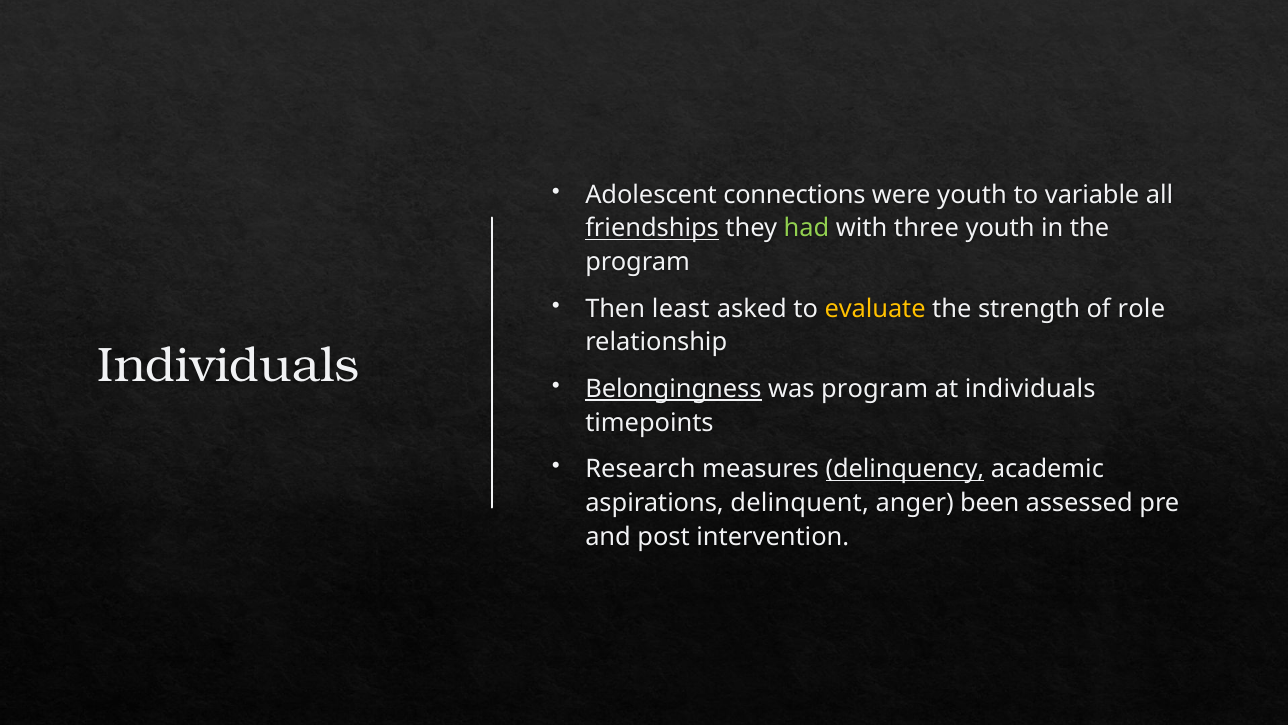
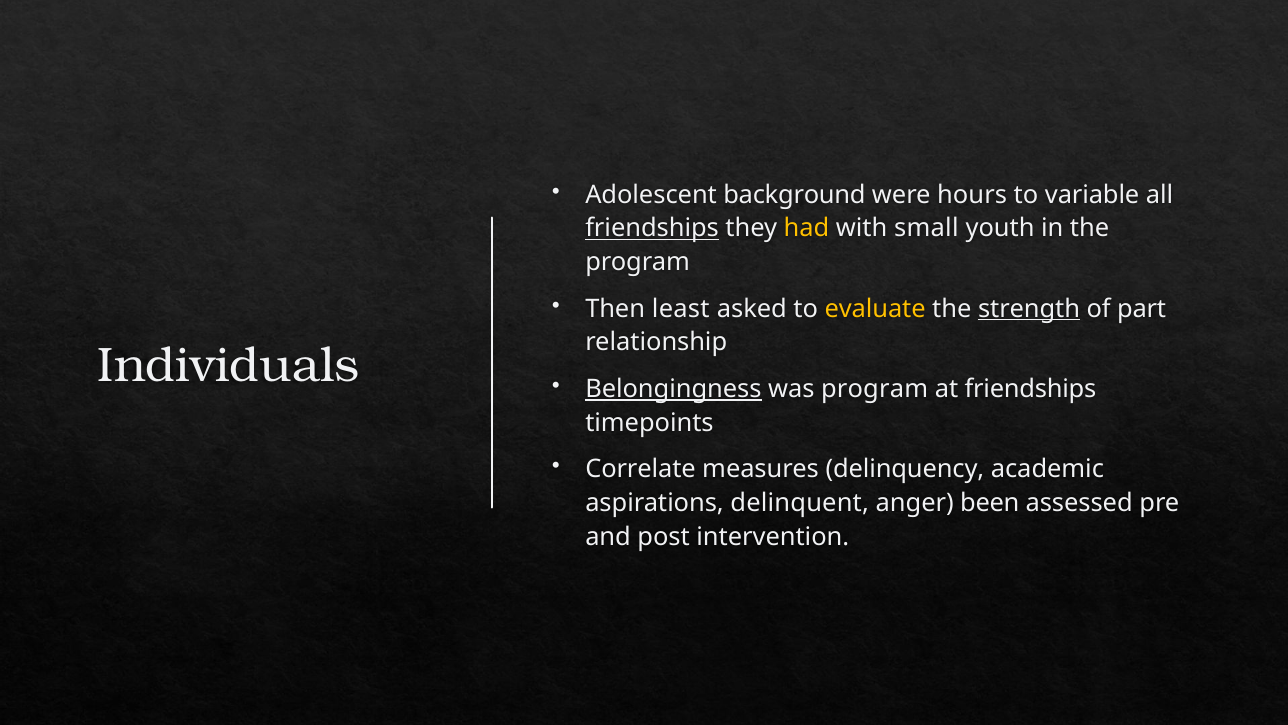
connections: connections -> background
were youth: youth -> hours
had colour: light green -> yellow
three: three -> small
strength underline: none -> present
role: role -> part
at individuals: individuals -> friendships
Research: Research -> Correlate
delinquency underline: present -> none
